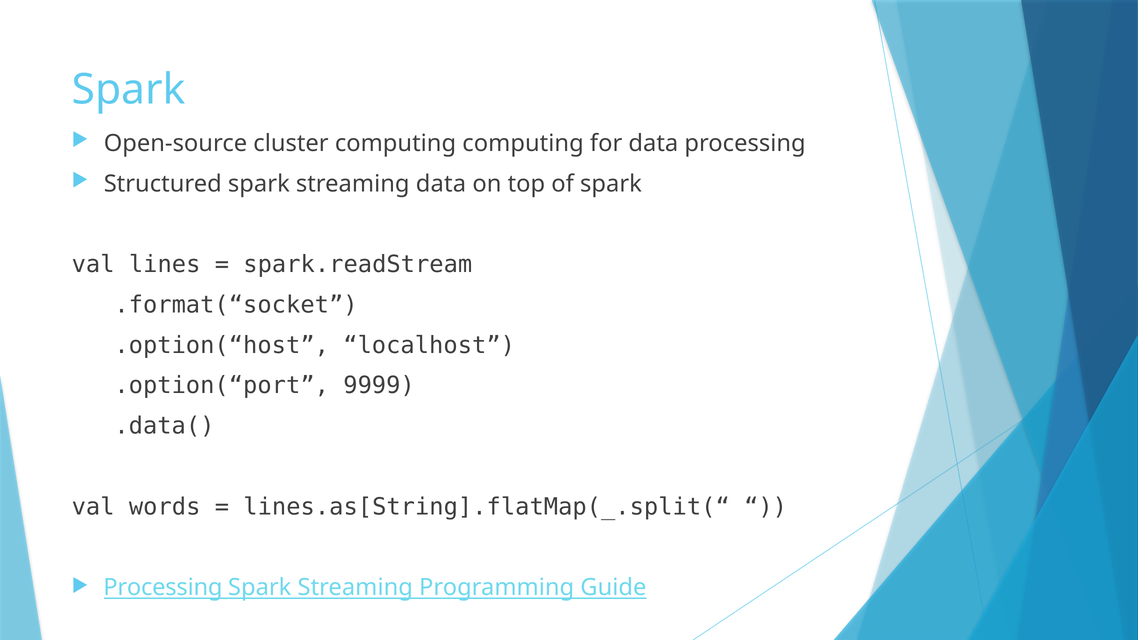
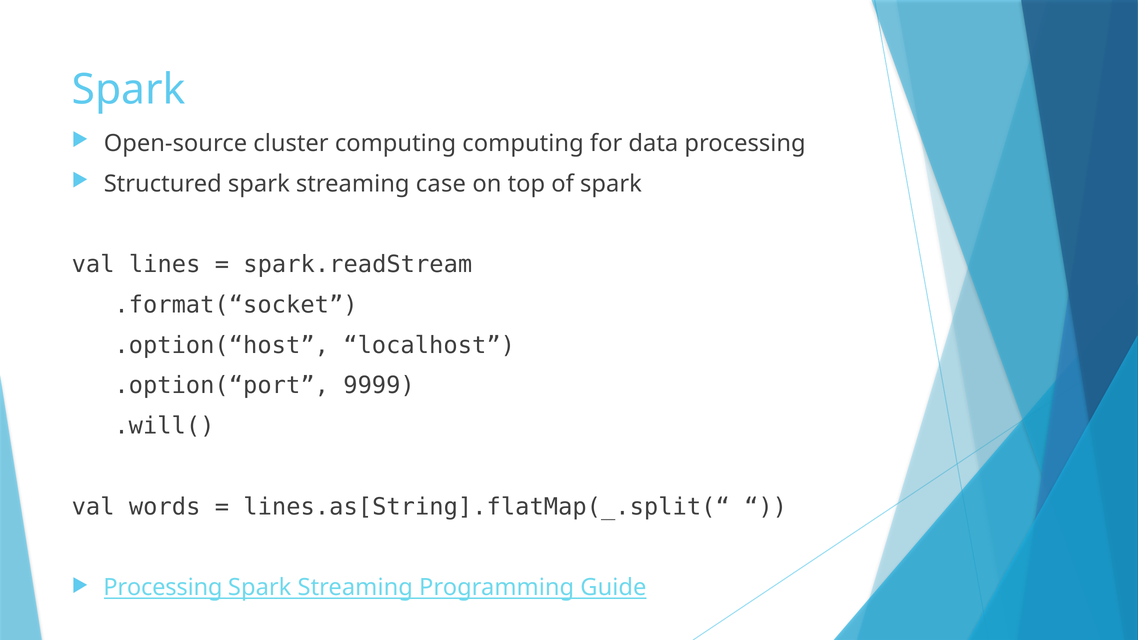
streaming data: data -> case
.data(: .data( -> .will(
